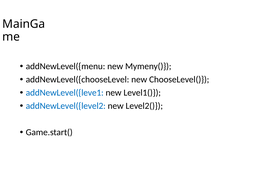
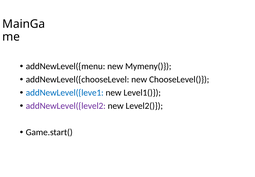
addNewLevel({level2 colour: blue -> purple
